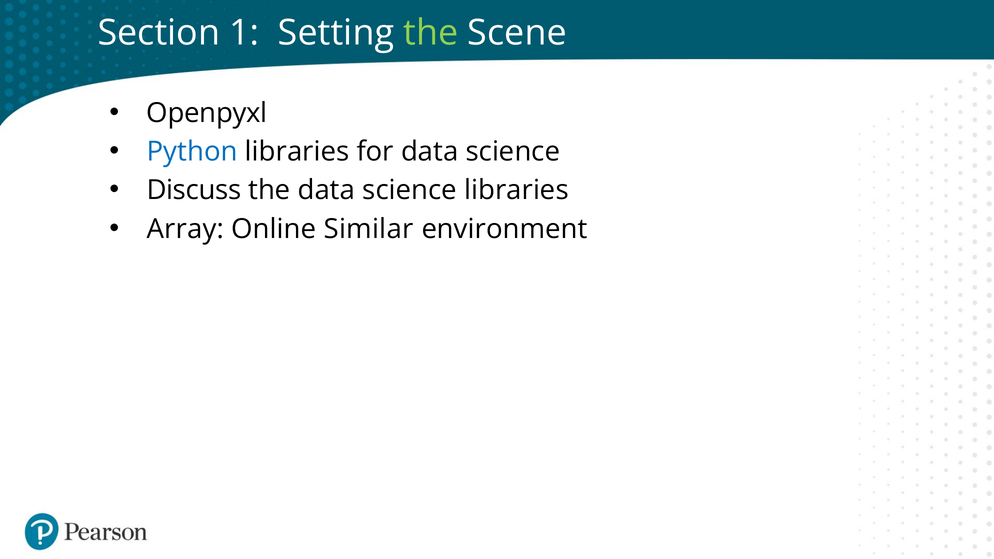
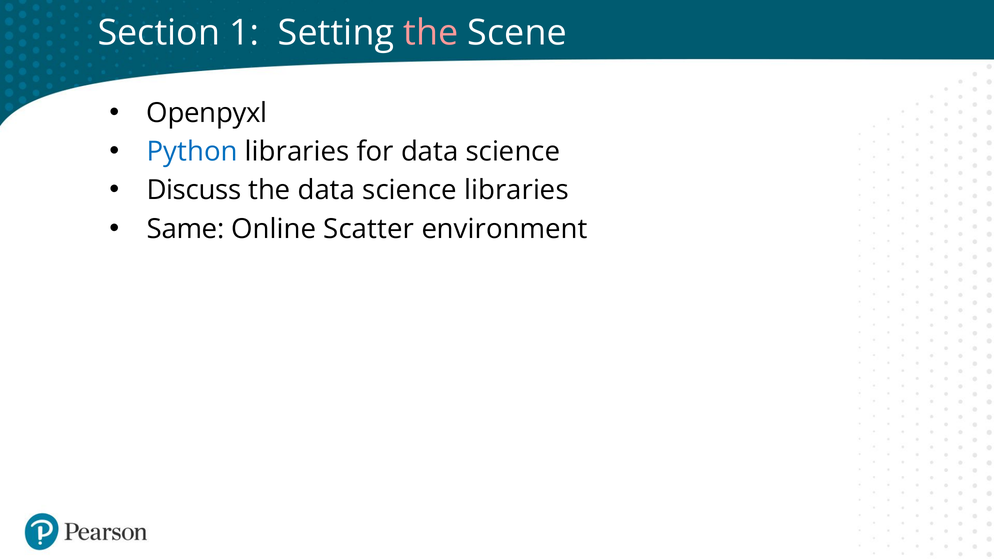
the at (431, 33) colour: light green -> pink
Array: Array -> Same
Similar: Similar -> Scatter
